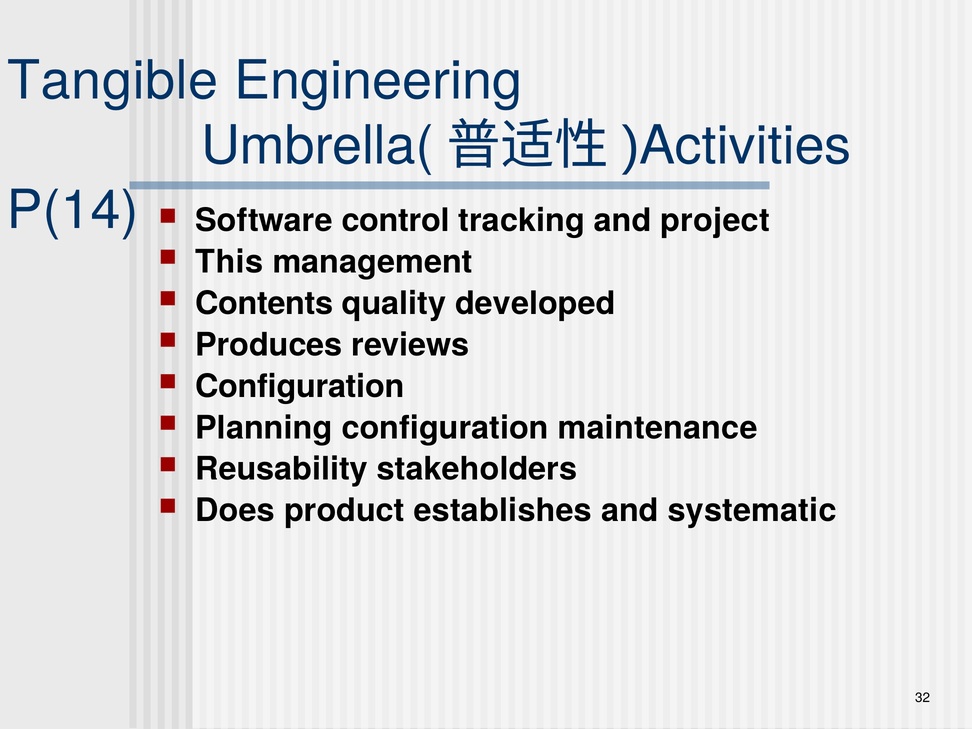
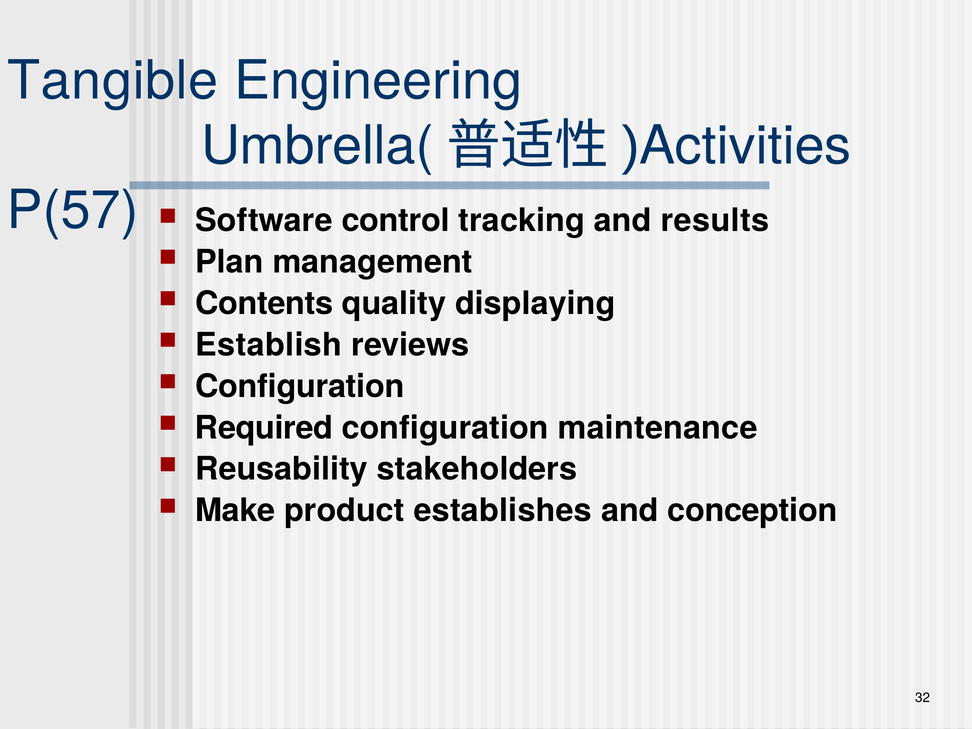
P(14: P(14 -> P(57
project: project -> results
This: This -> Plan
developed: developed -> displaying
Produces: Produces -> Establish
Planning: Planning -> Required
Does: Does -> Make
systematic: systematic -> conception
